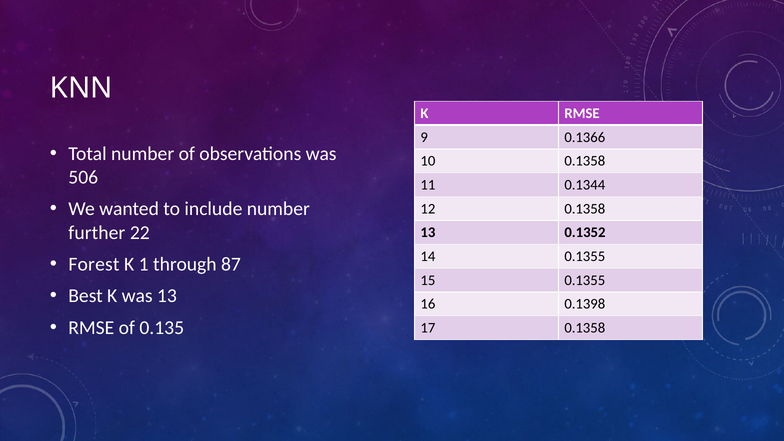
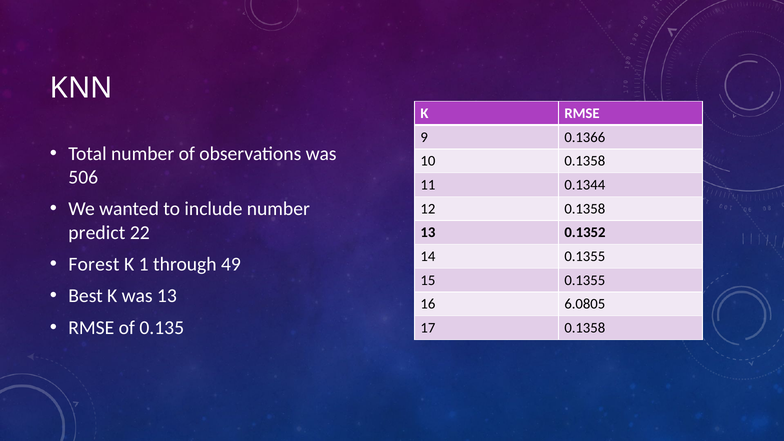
further: further -> predict
87: 87 -> 49
0.1398: 0.1398 -> 6.0805
